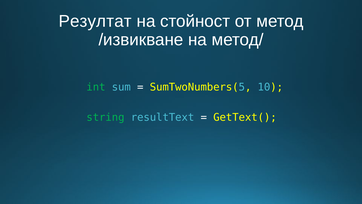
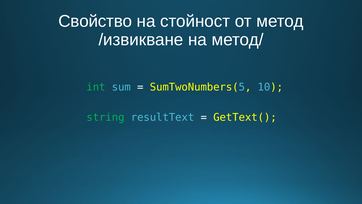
Резултат: Резултат -> Свойство
